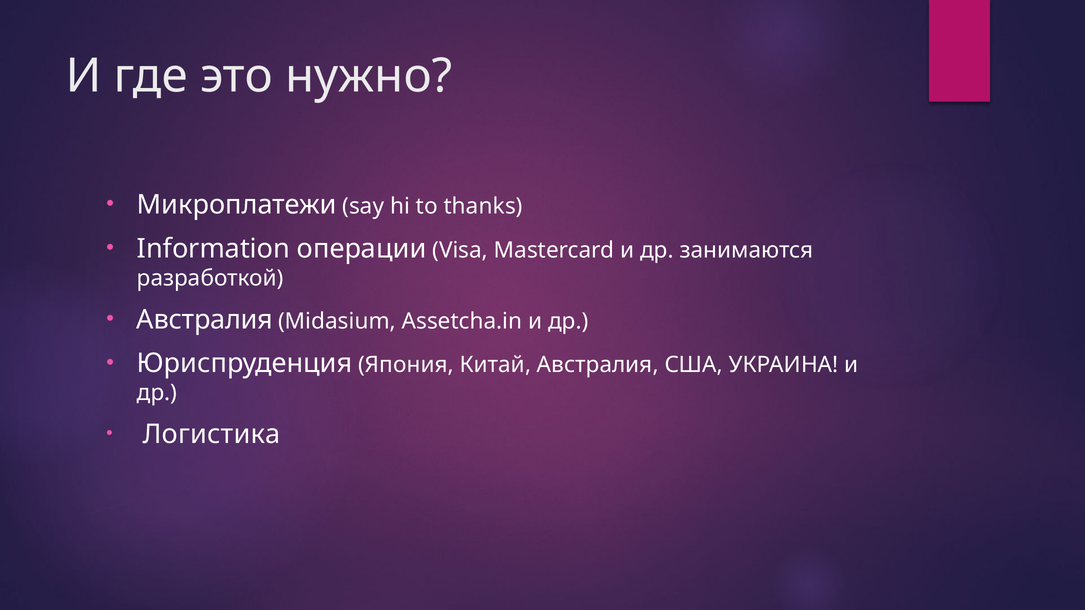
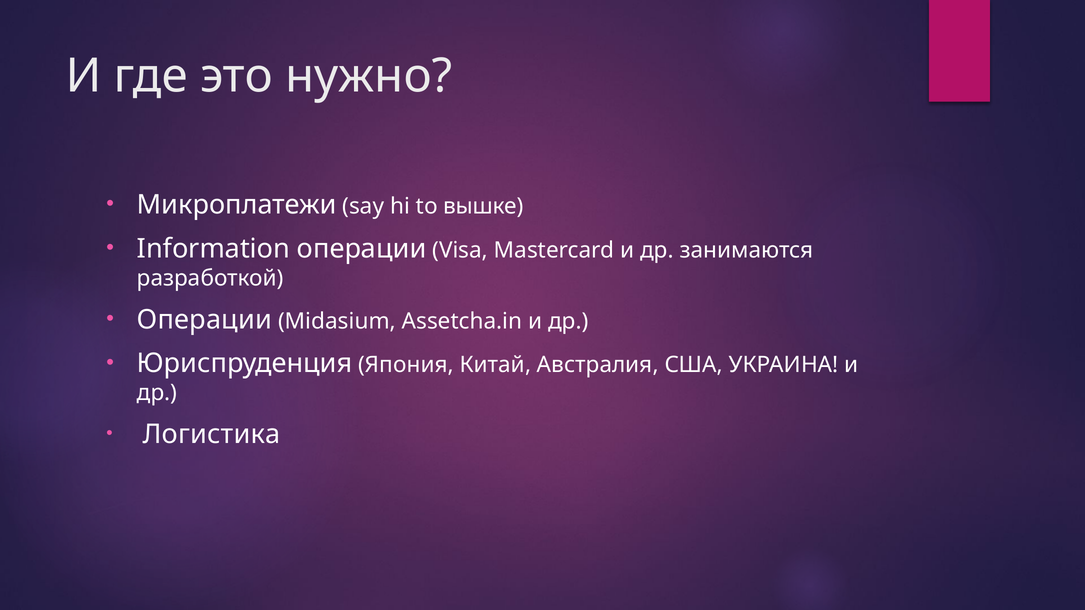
thanks: thanks -> вышке
Австралия at (205, 320): Австралия -> Операции
